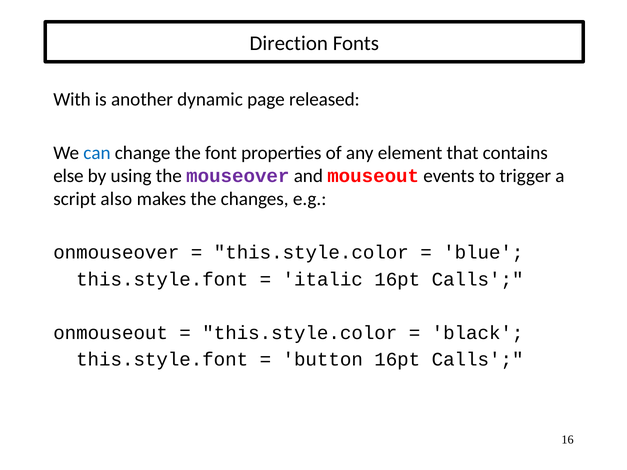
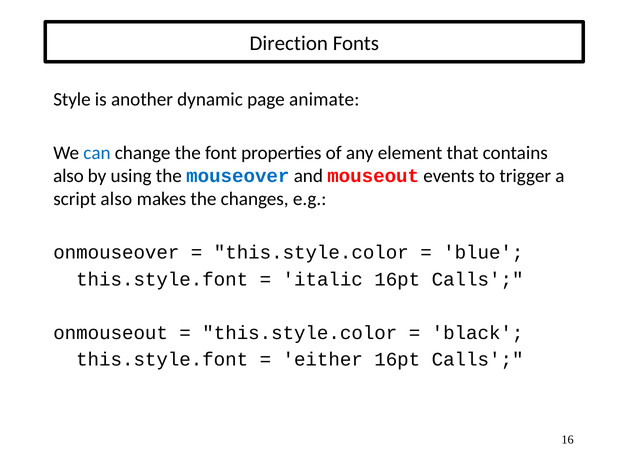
With: With -> Style
released: released -> animate
else at (68, 176): else -> also
mouseover colour: purple -> blue
button: button -> either
